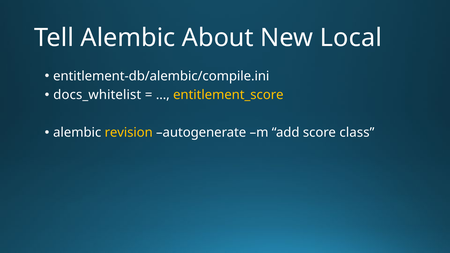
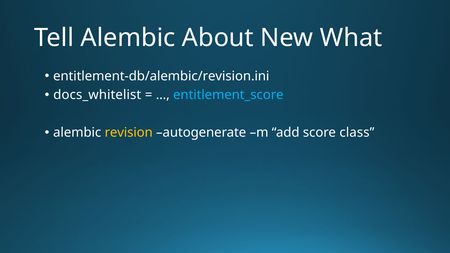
Local: Local -> What
entitlement-db/alembic/compile.ini: entitlement-db/alembic/compile.ini -> entitlement-db/alembic/revision.ini
entitlement_score colour: yellow -> light blue
